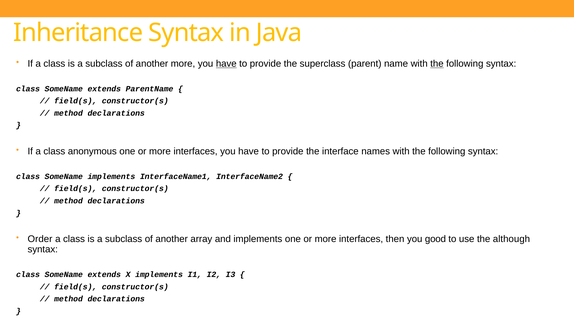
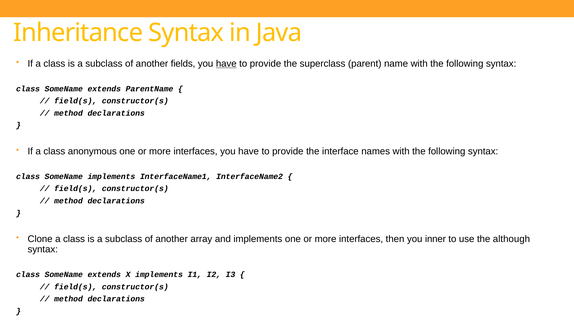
another more: more -> fields
the at (437, 64) underline: present -> none
Order: Order -> Clone
good: good -> inner
